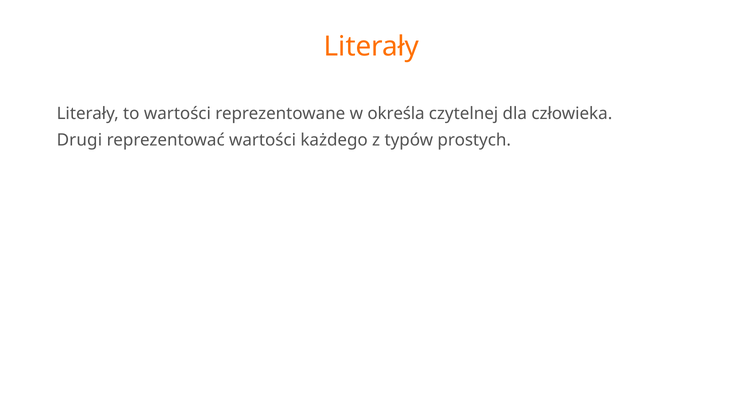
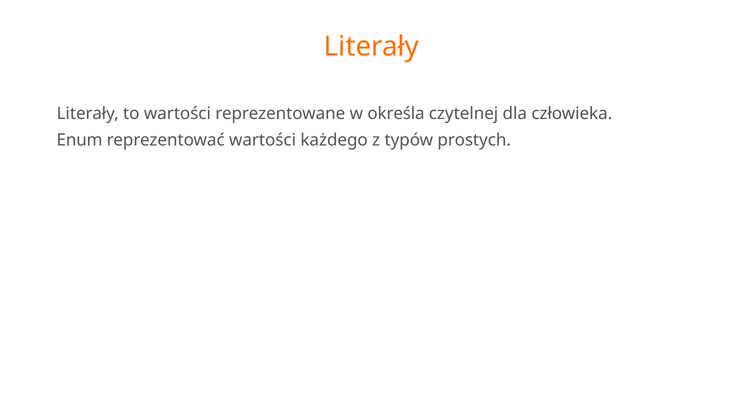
Drugi: Drugi -> Enum
